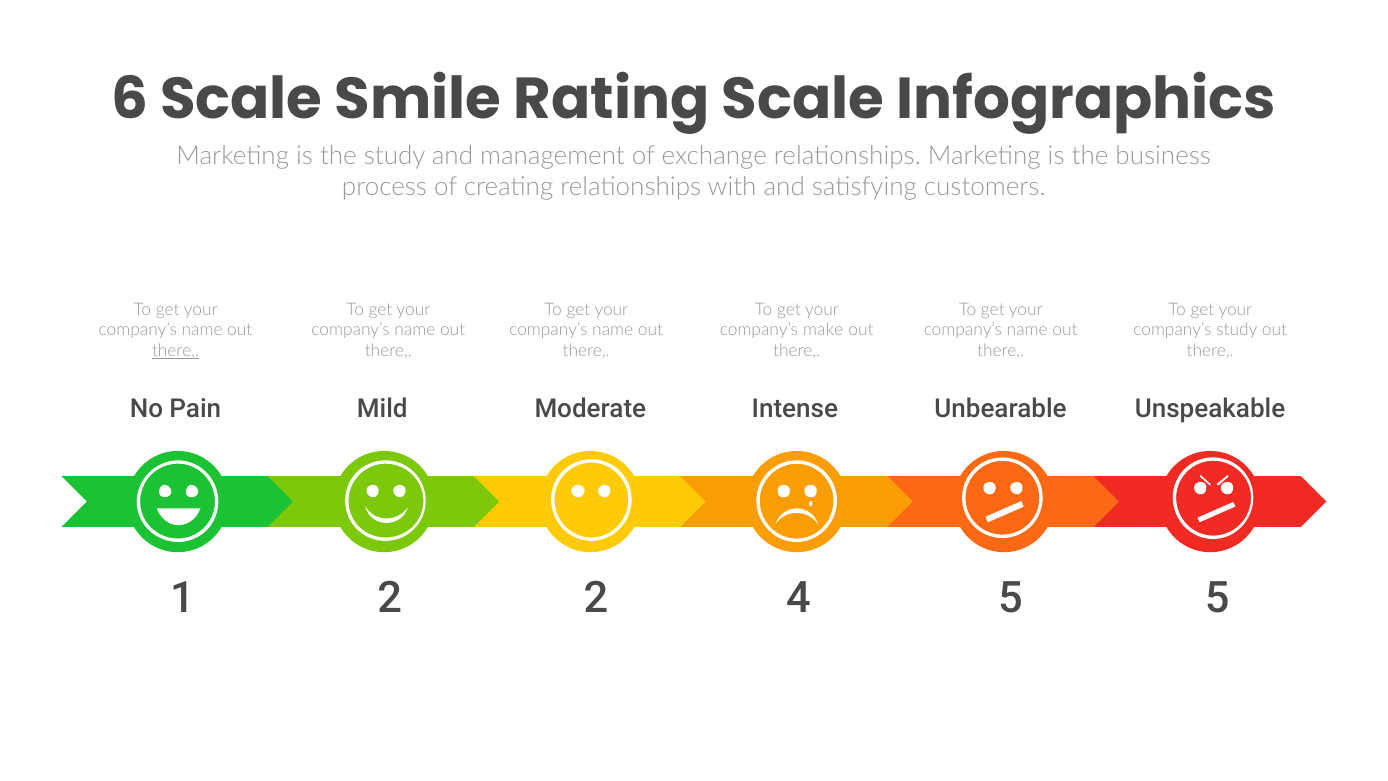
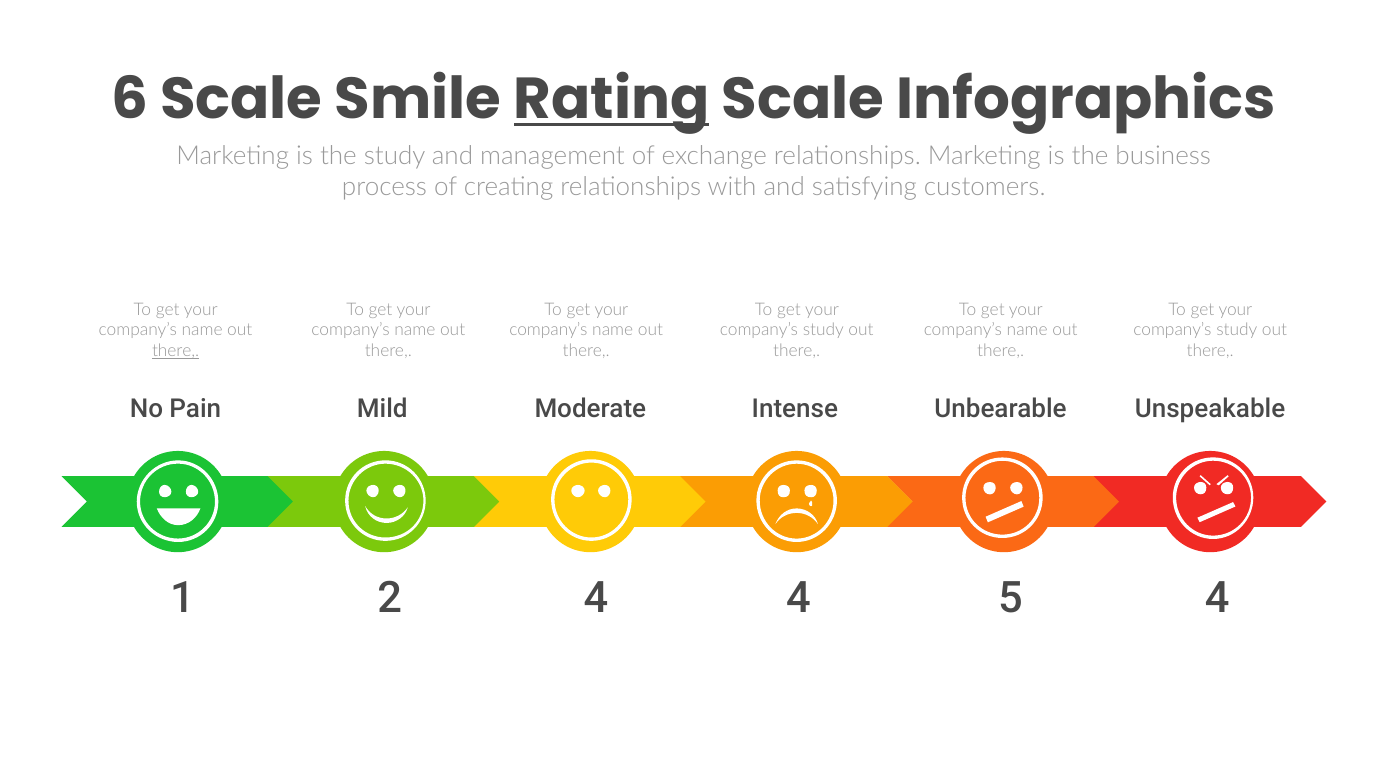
Rating underline: none -> present
make at (823, 330): make -> study
2 2: 2 -> 4
5 5: 5 -> 4
